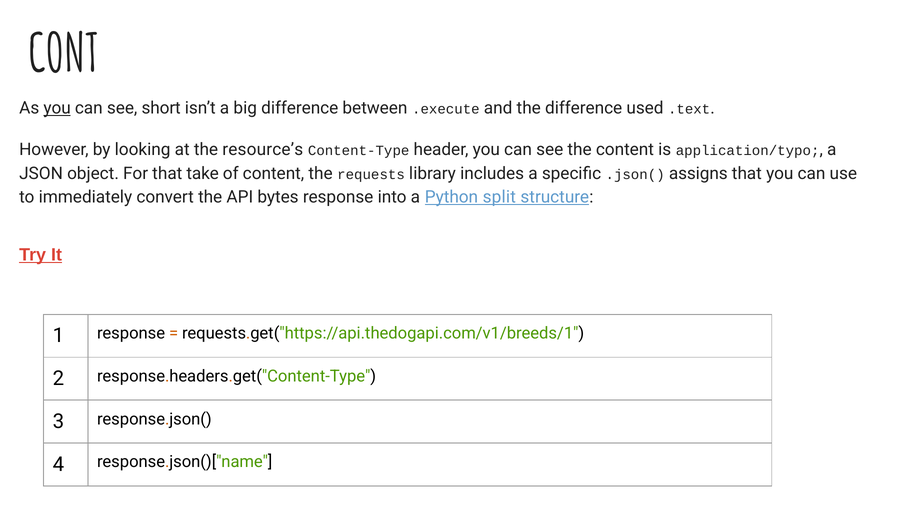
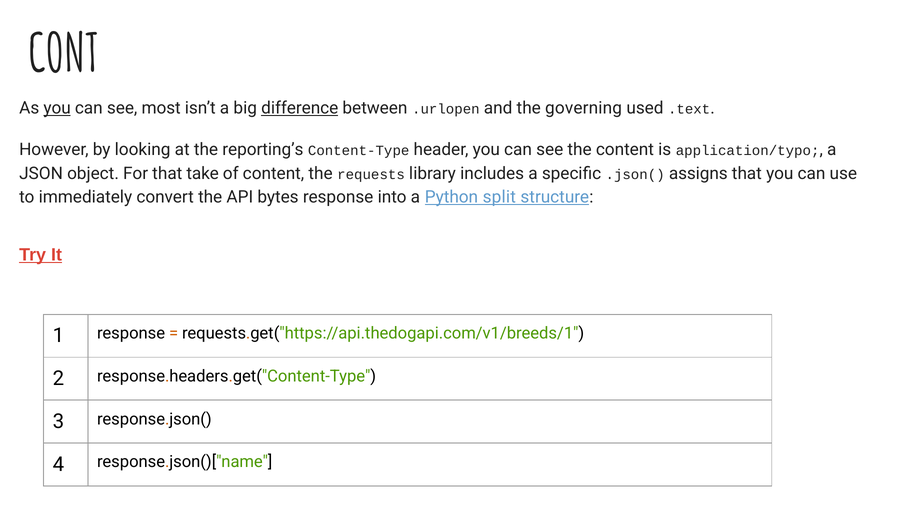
short: short -> most
difference at (300, 108) underline: none -> present
.execute: .execute -> .urlopen
the difference: difference -> governing
resource’s: resource’s -> reporting’s
